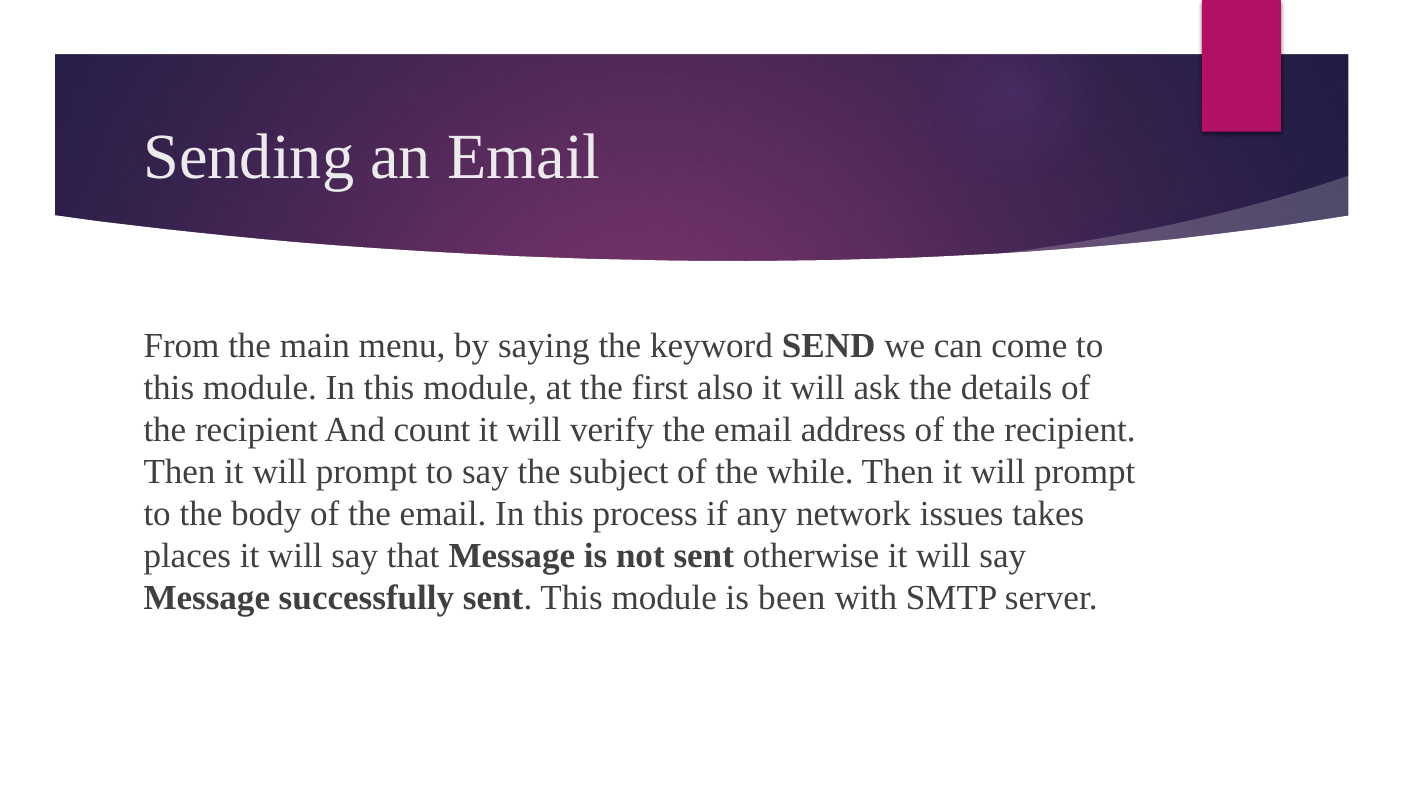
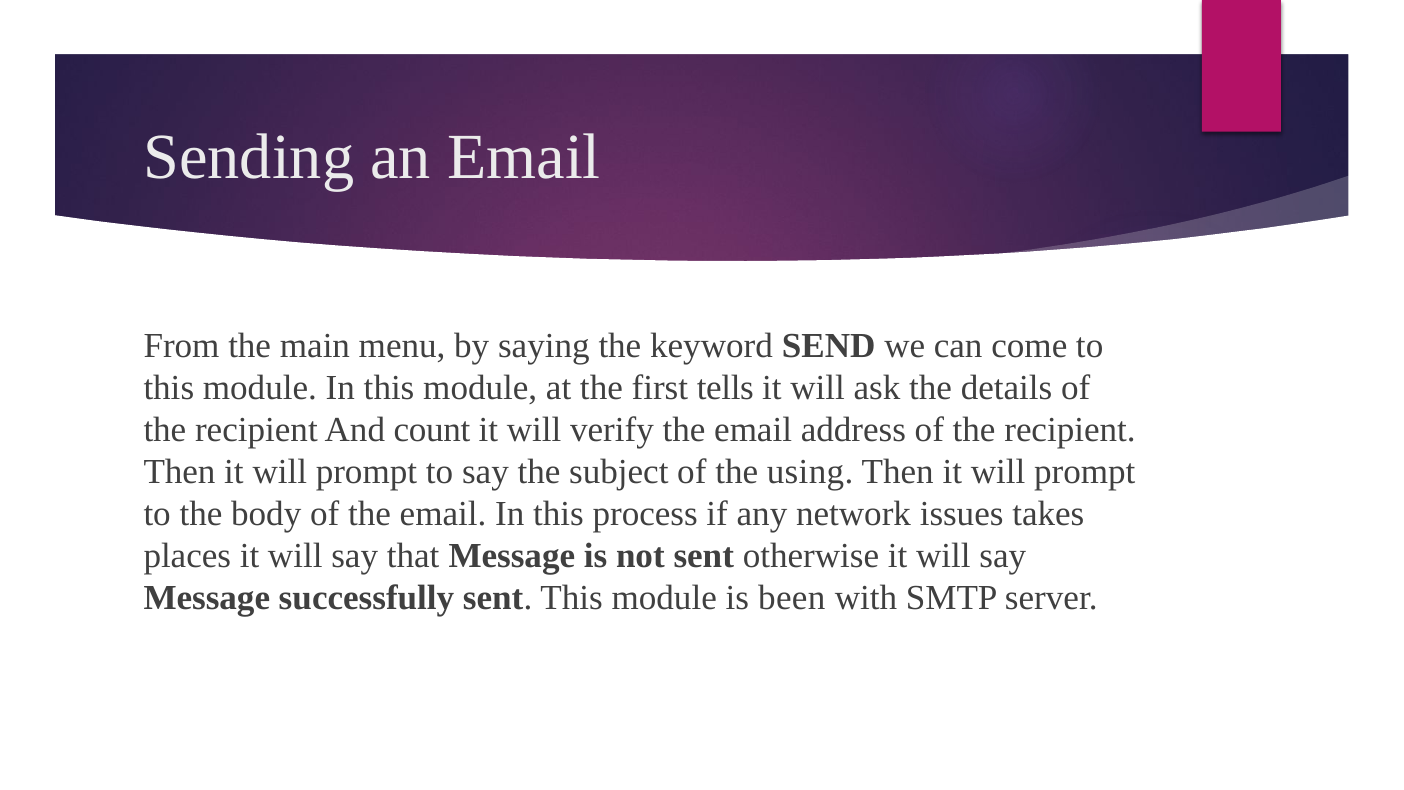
also: also -> tells
while: while -> using
